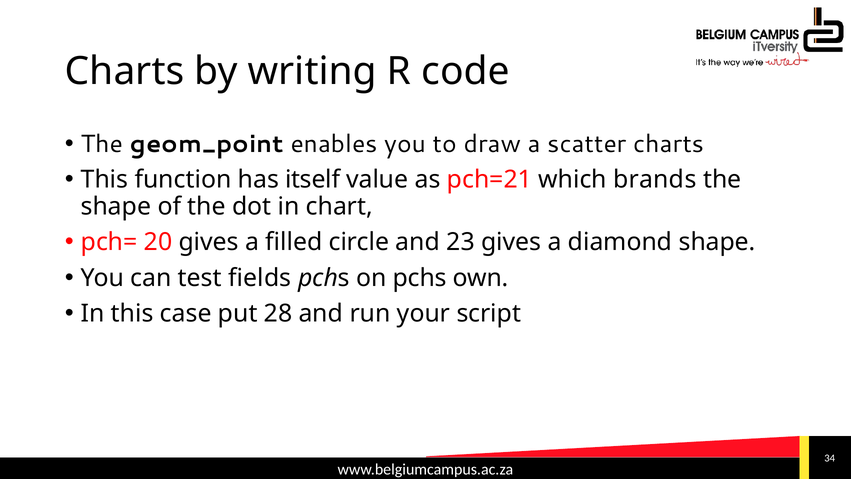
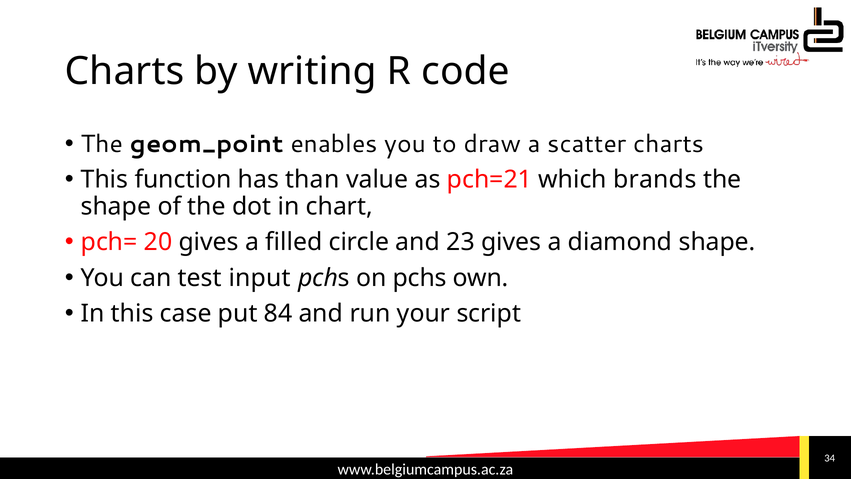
itself: itself -> than
fields: fields -> input
28: 28 -> 84
